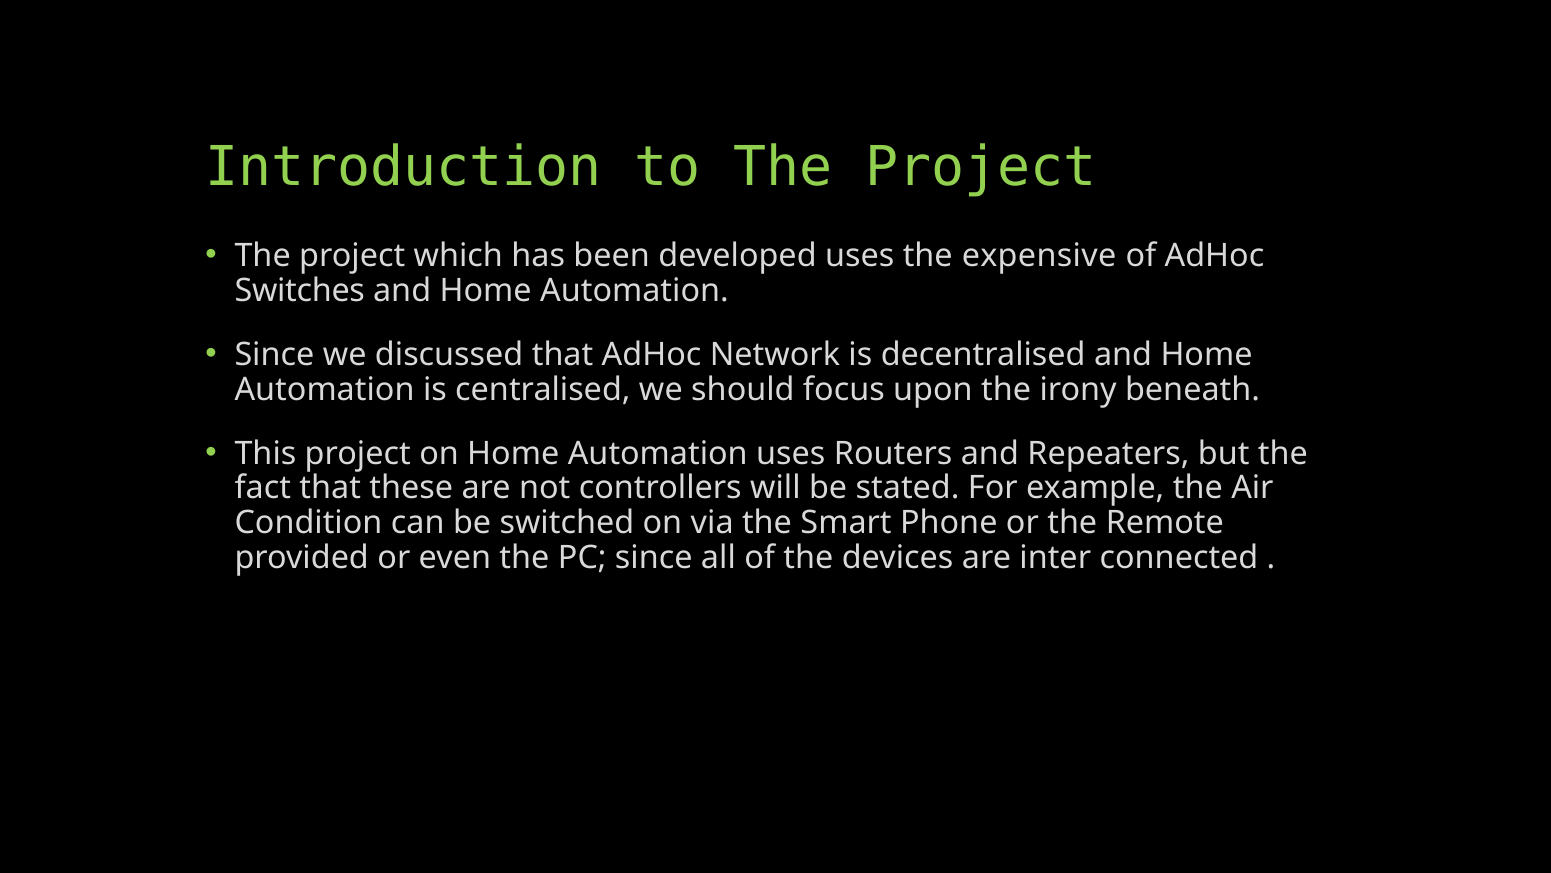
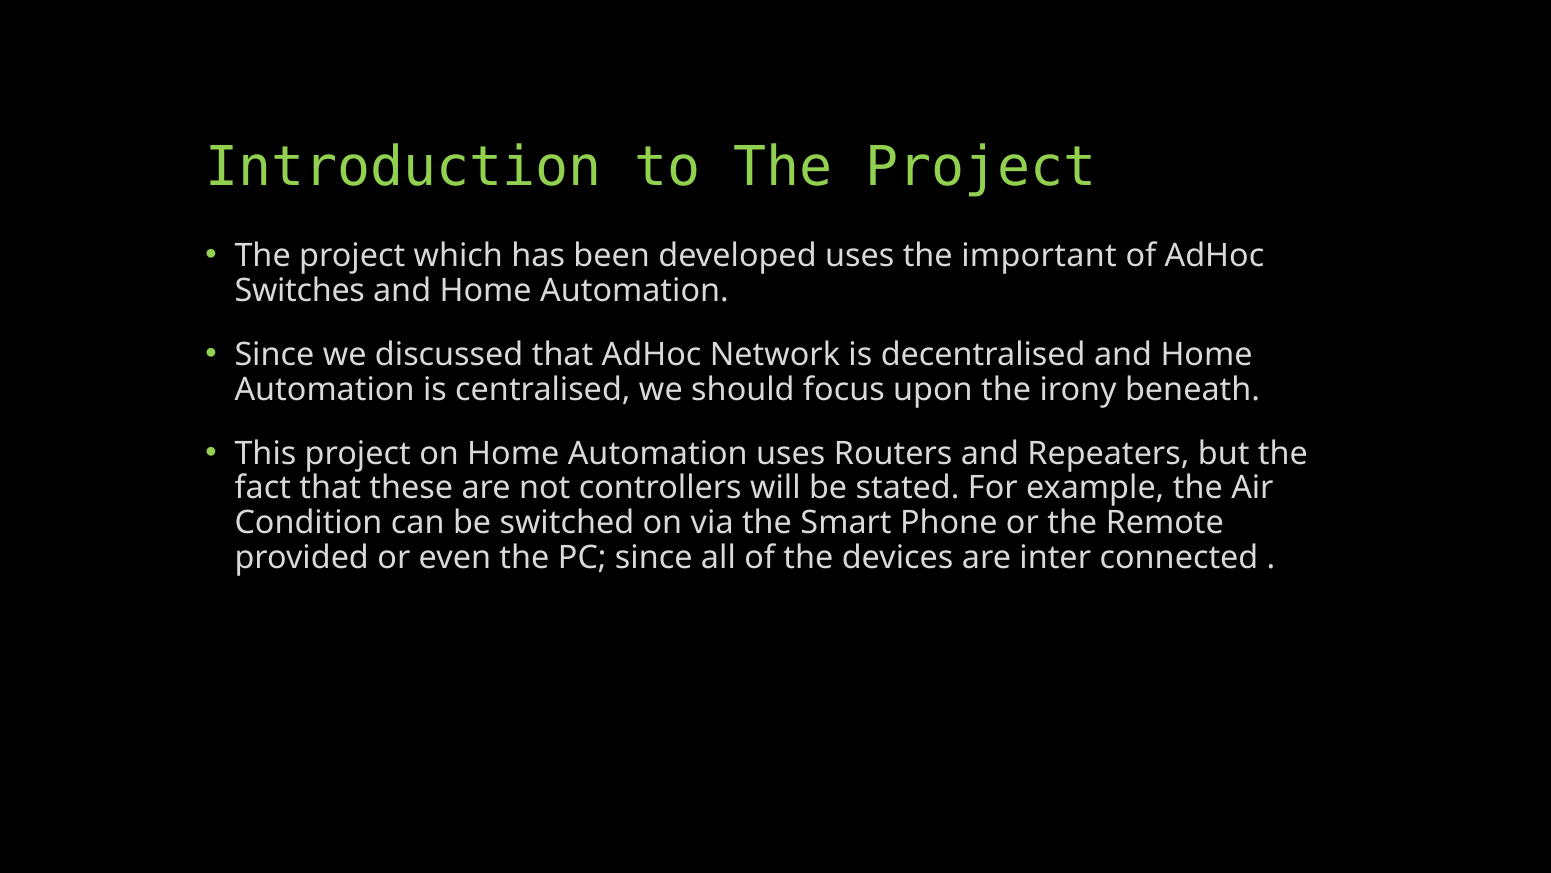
expensive: expensive -> important
